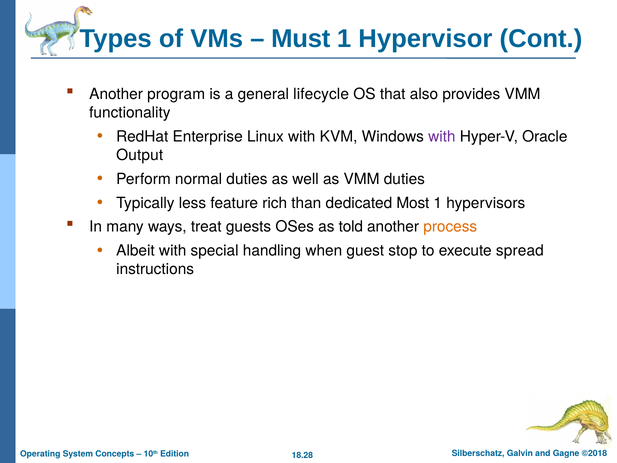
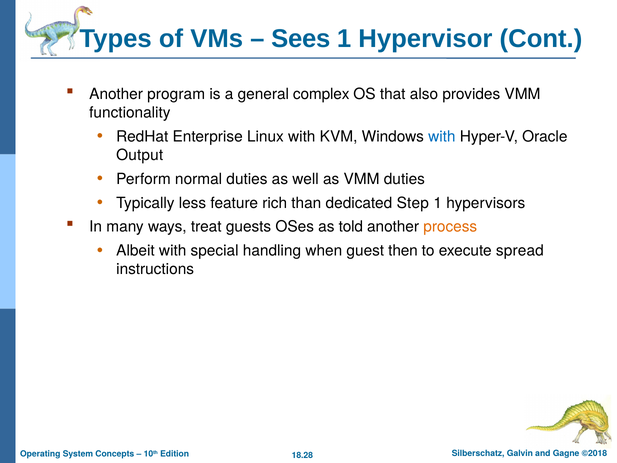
Must: Must -> Sees
lifecycle: lifecycle -> complex
with at (442, 137) colour: purple -> blue
Most: Most -> Step
stop: stop -> then
